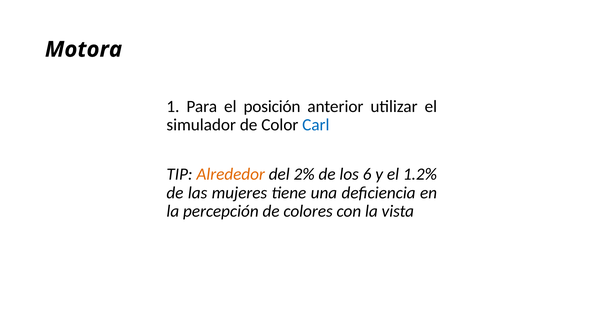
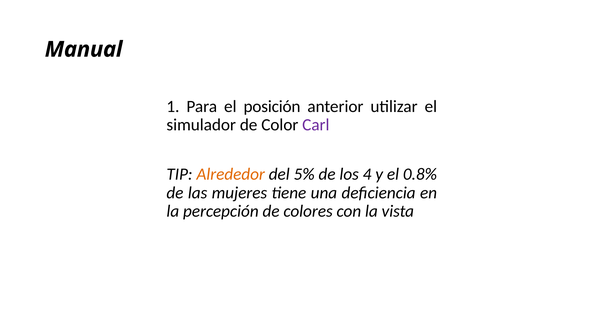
Motora: Motora -> Manual
Carl colour: blue -> purple
2%: 2% -> 5%
6: 6 -> 4
1.2%: 1.2% -> 0.8%
